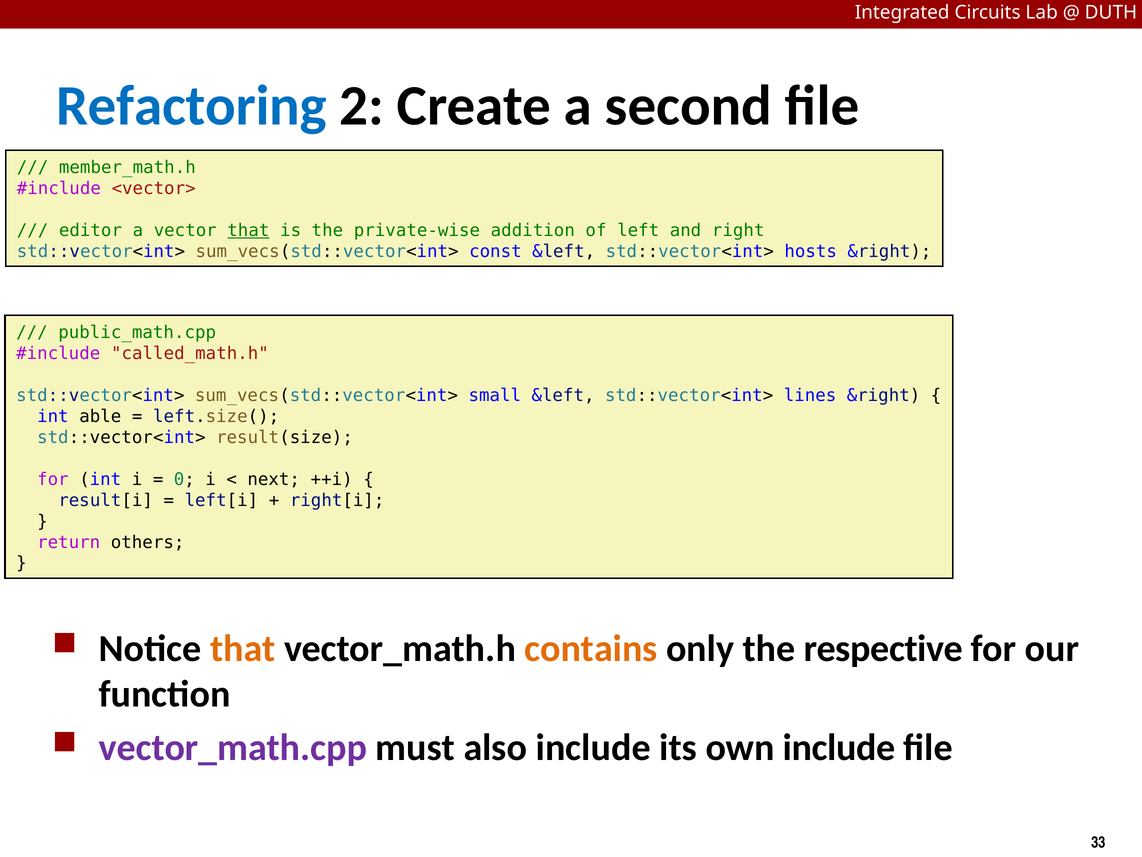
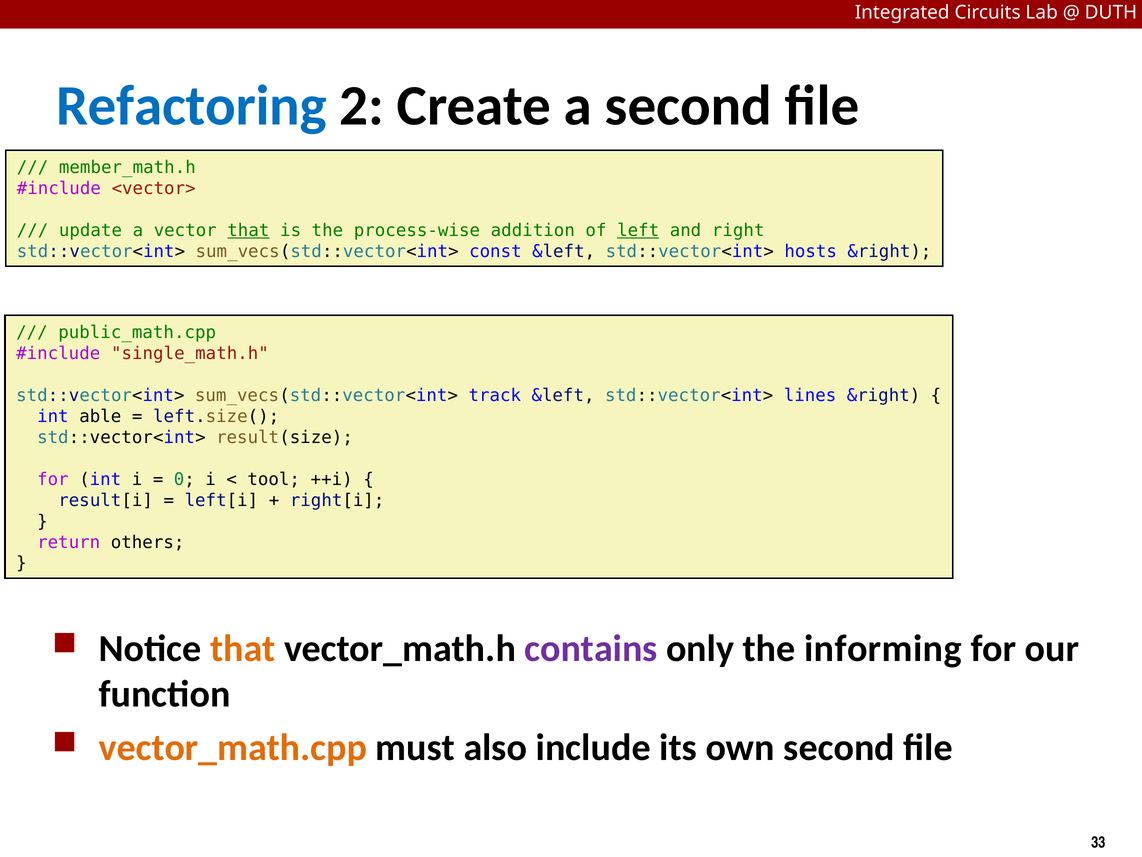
editor: editor -> update
private-wise: private-wise -> process-wise
left underline: none -> present
called_math.h: called_math.h -> single_math.h
small: small -> track
next: next -> tool
contains colour: orange -> purple
respective: respective -> informing
vector_math.cpp colour: purple -> orange
own include: include -> second
